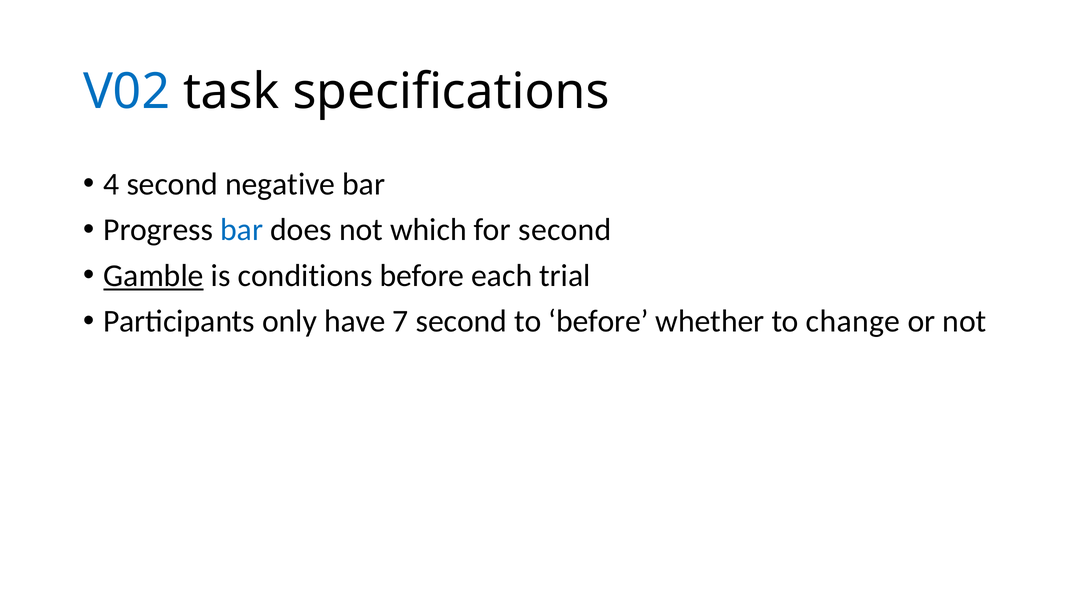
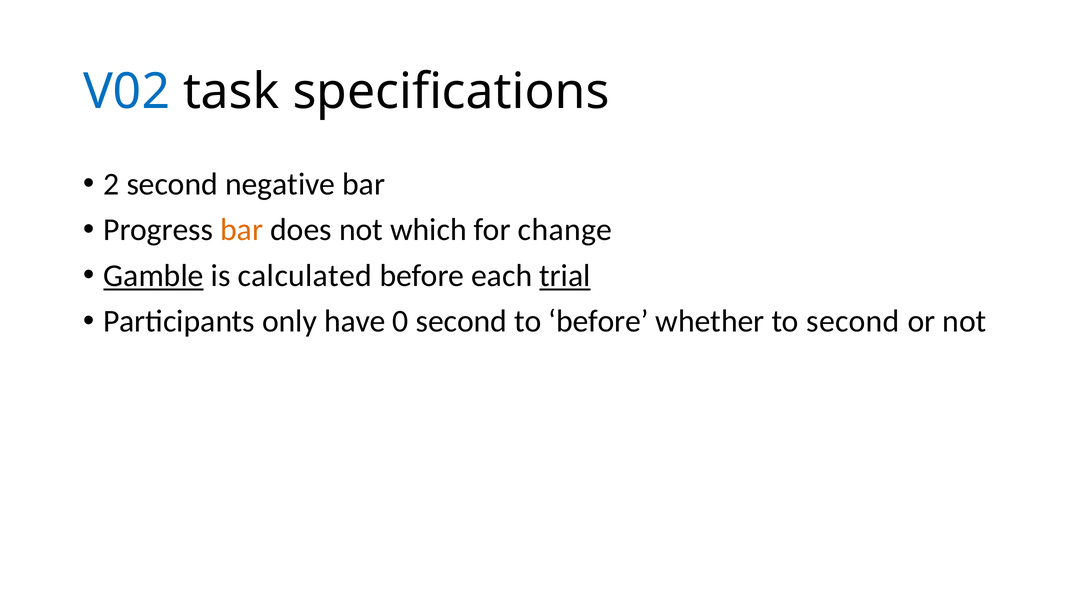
4: 4 -> 2
bar at (242, 230) colour: blue -> orange
for second: second -> change
conditions: conditions -> calculated
trial underline: none -> present
7: 7 -> 0
to change: change -> second
